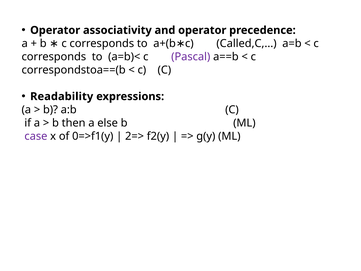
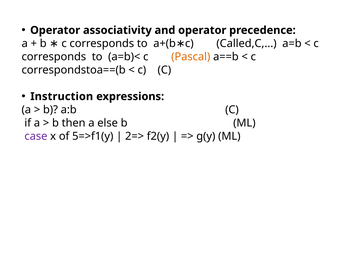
Pascal colour: purple -> orange
Readability: Readability -> Instruction
0=>f1(y: 0=>f1(y -> 5=>f1(y
